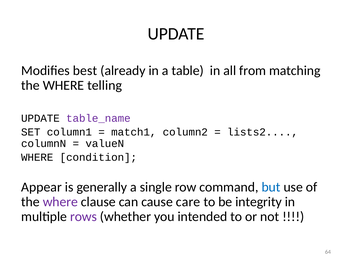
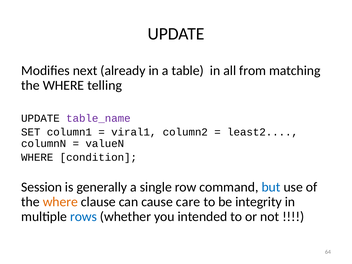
best: best -> next
match1: match1 -> viral1
lists2: lists2 -> least2
Appear: Appear -> Session
where at (60, 202) colour: purple -> orange
rows colour: purple -> blue
